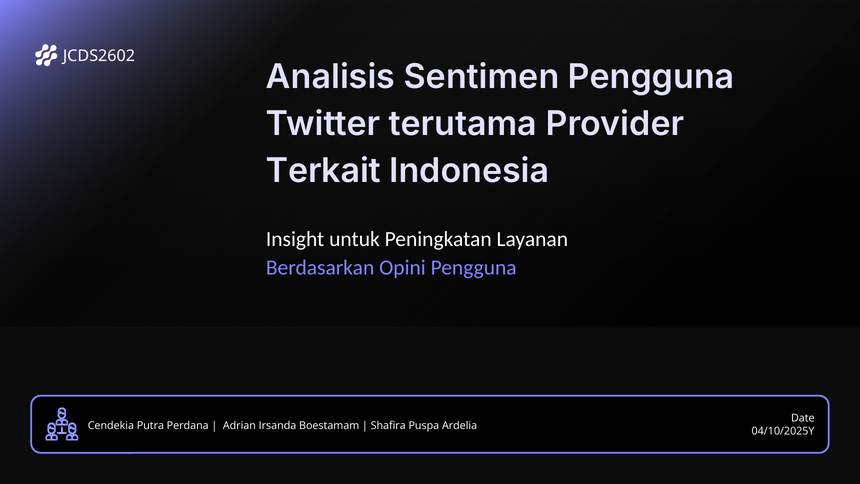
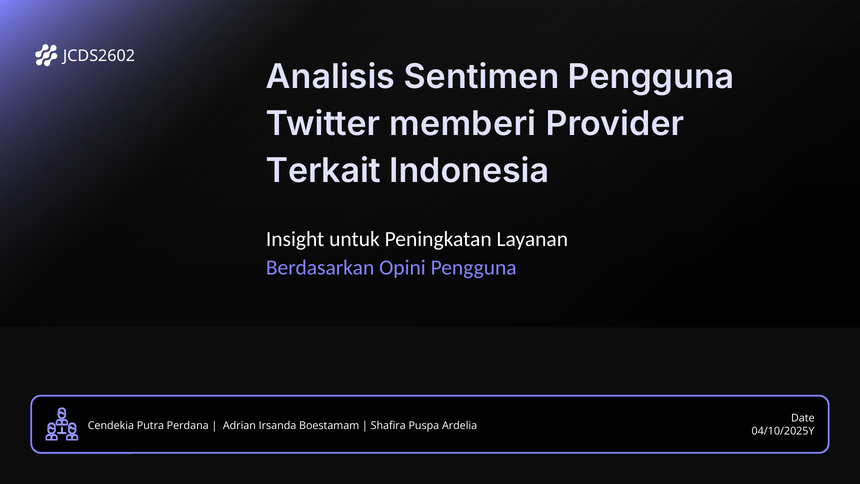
terutama: terutama -> memberi
